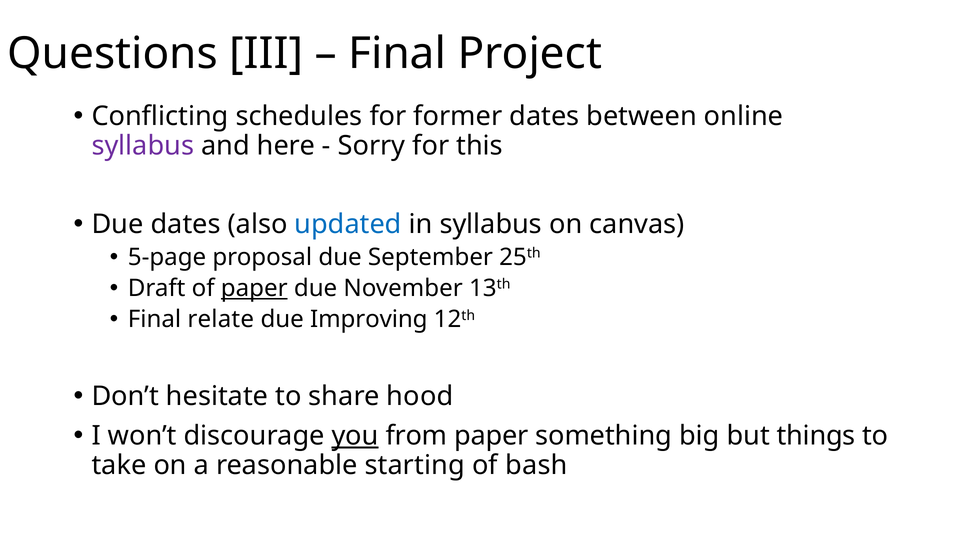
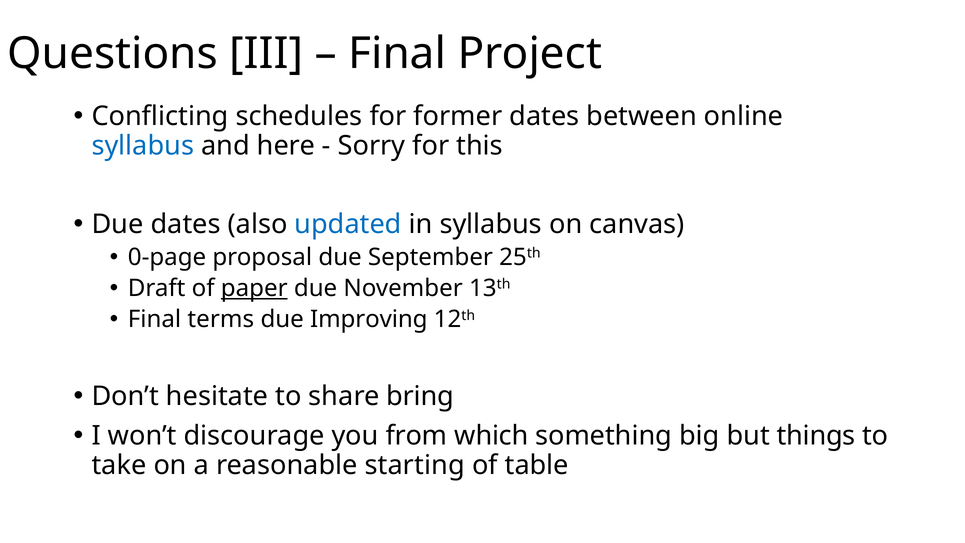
syllabus at (143, 146) colour: purple -> blue
5-page: 5-page -> 0-page
relate: relate -> terms
hood: hood -> bring
you underline: present -> none
from paper: paper -> which
bash: bash -> table
